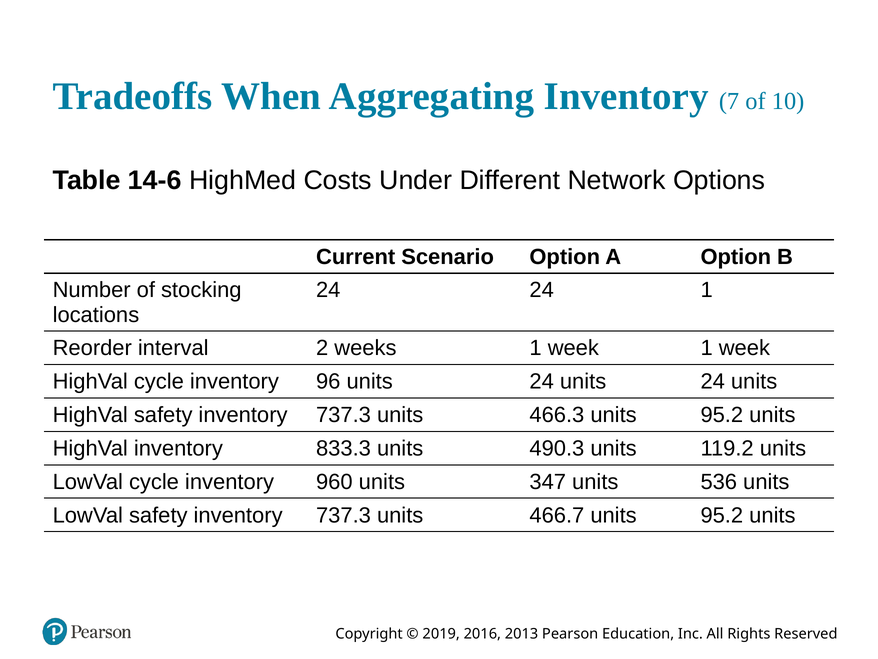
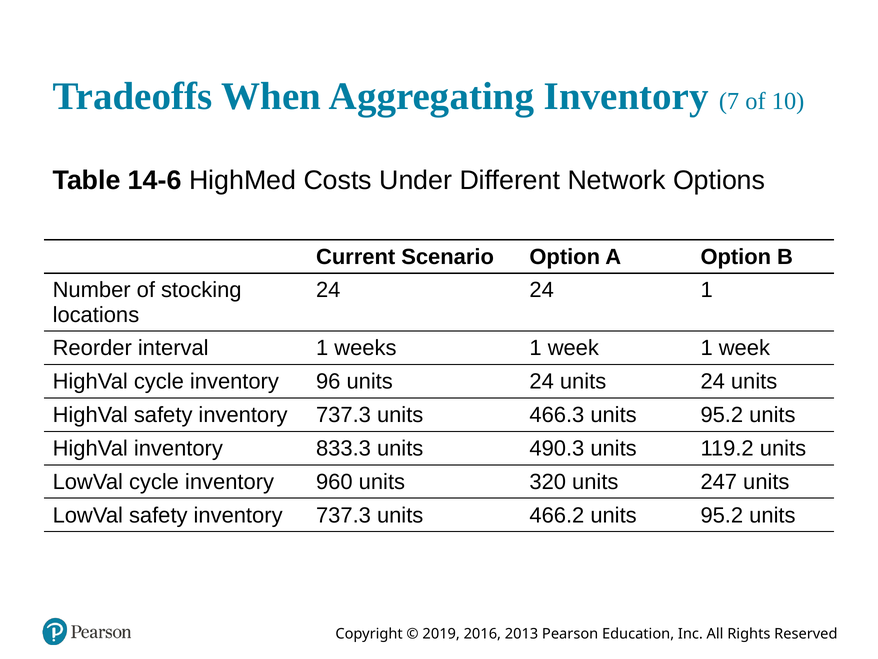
interval 2: 2 -> 1
347: 347 -> 320
536: 536 -> 247
466.7: 466.7 -> 466.2
